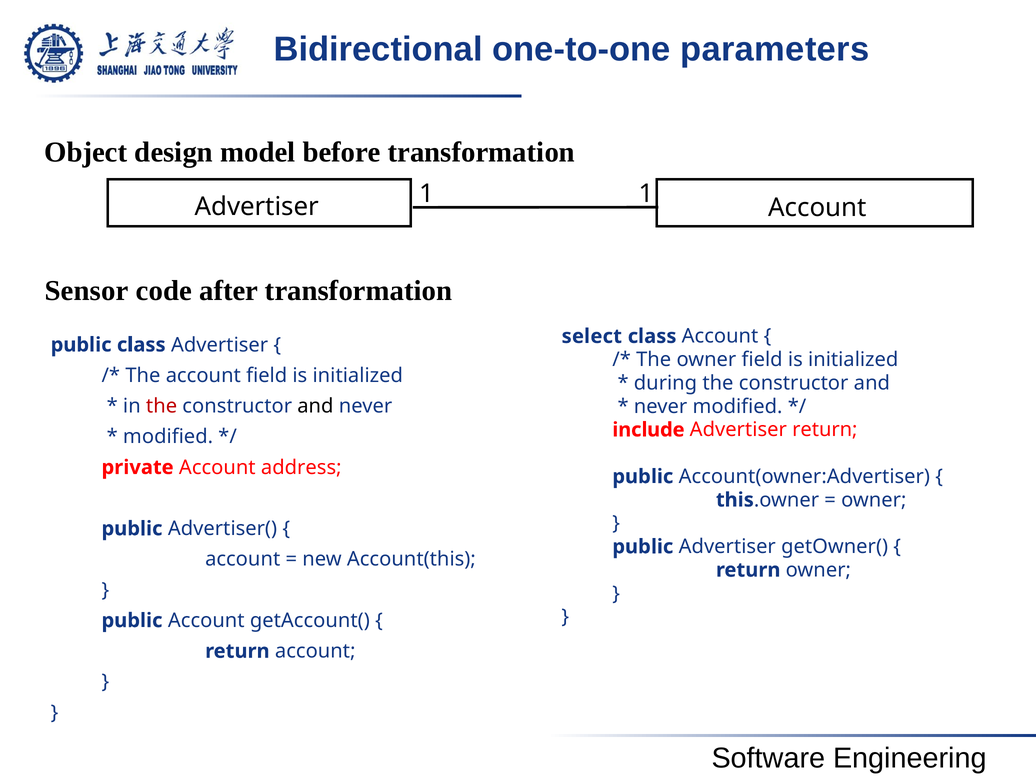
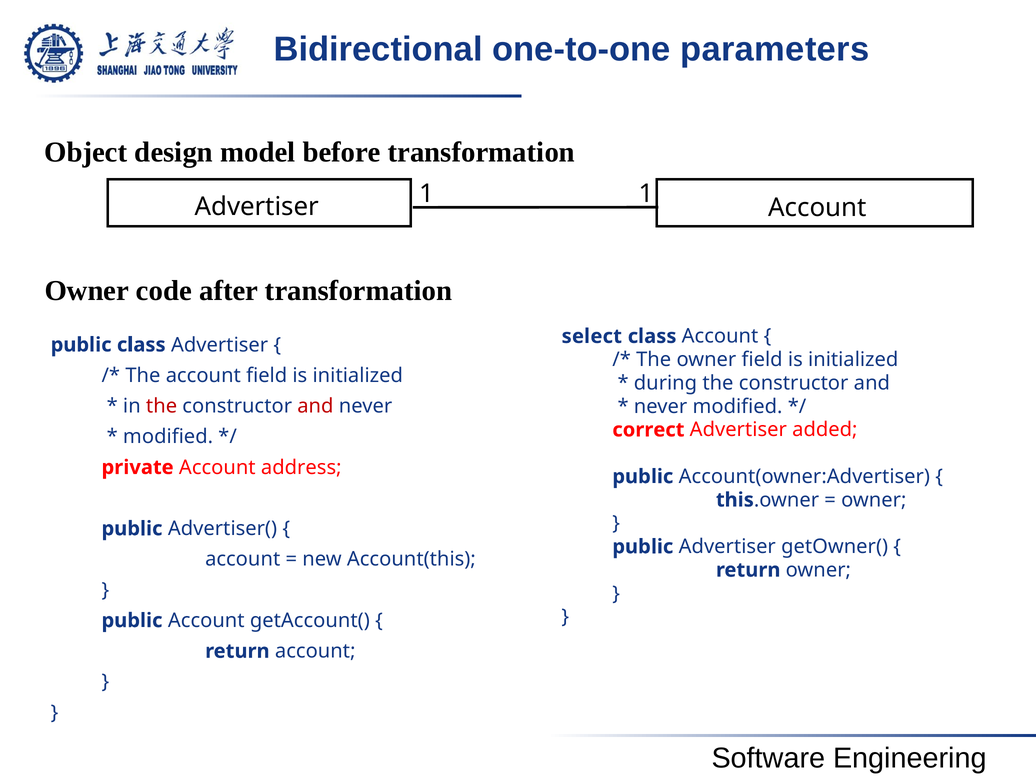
Sensor at (87, 291): Sensor -> Owner
and at (315, 406) colour: black -> red
include: include -> correct
Advertiser return: return -> added
